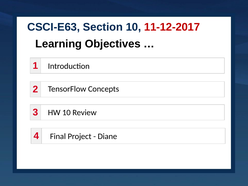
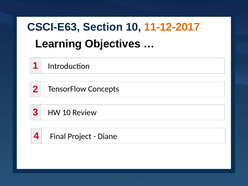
11-12-2017 colour: red -> orange
